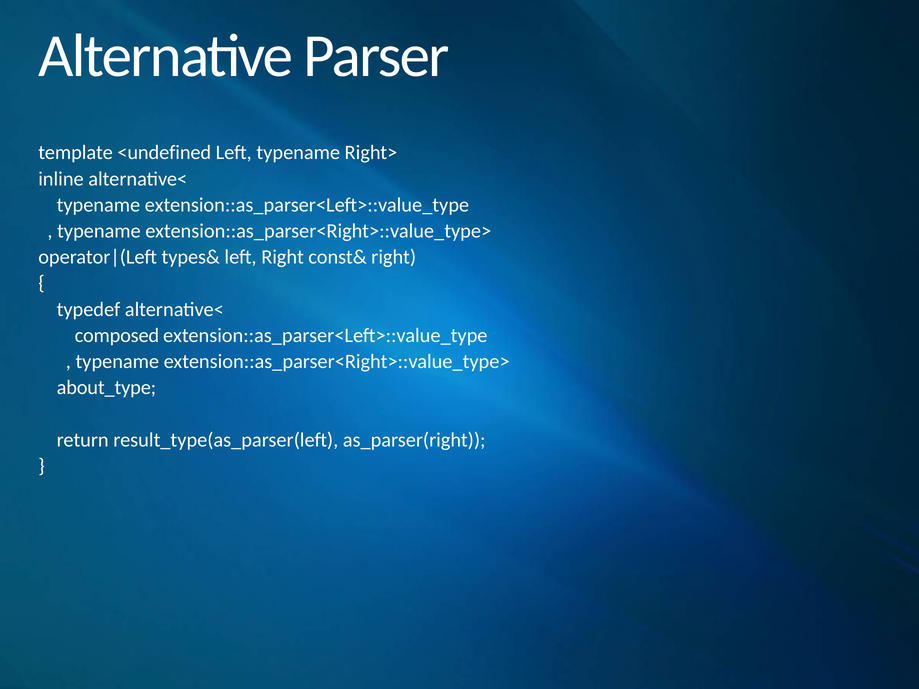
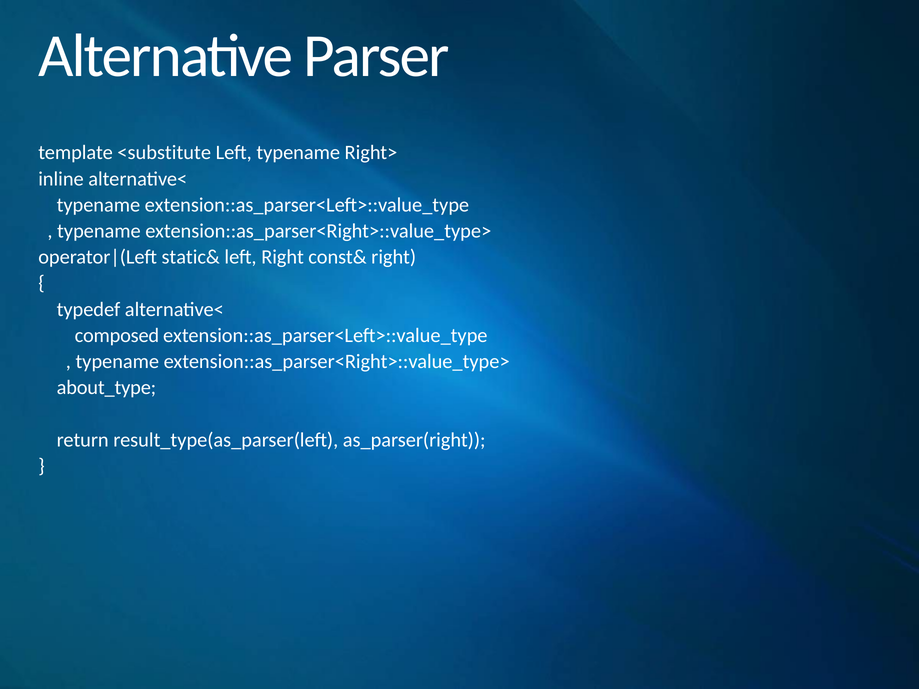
<undefined: <undefined -> <substitute
types&: types& -> static&
